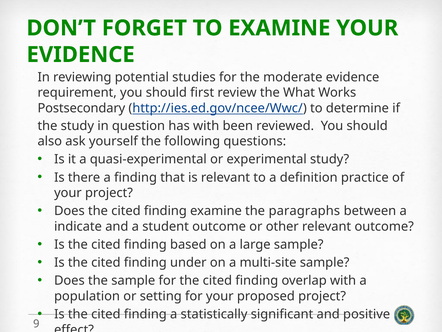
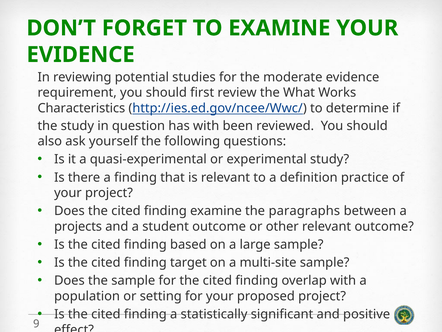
Postsecondary: Postsecondary -> Characteristics
indicate: indicate -> projects
under: under -> target
